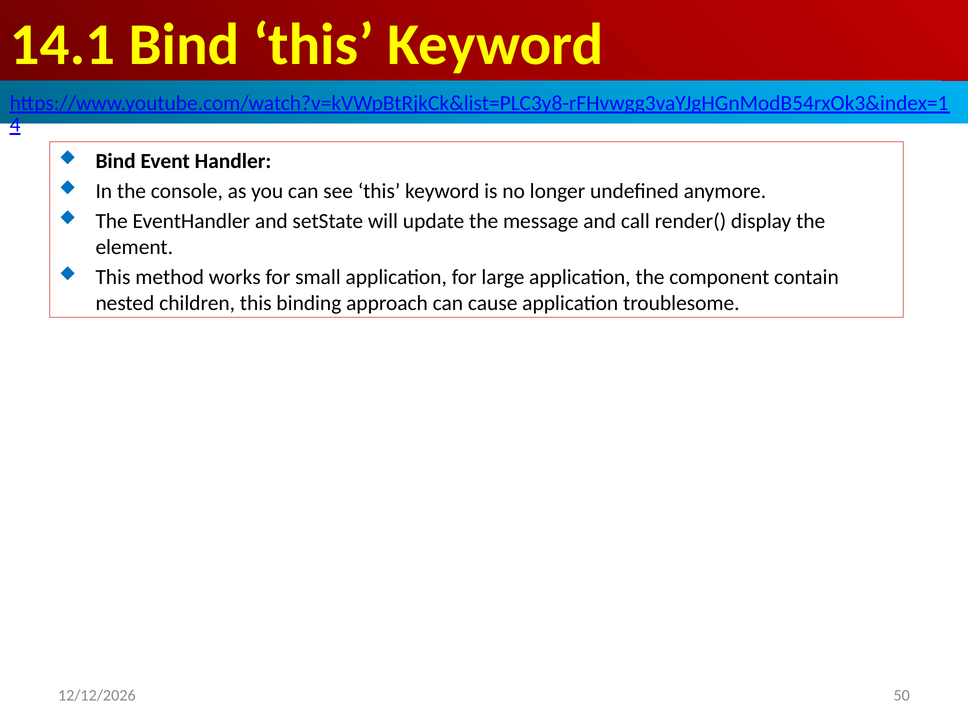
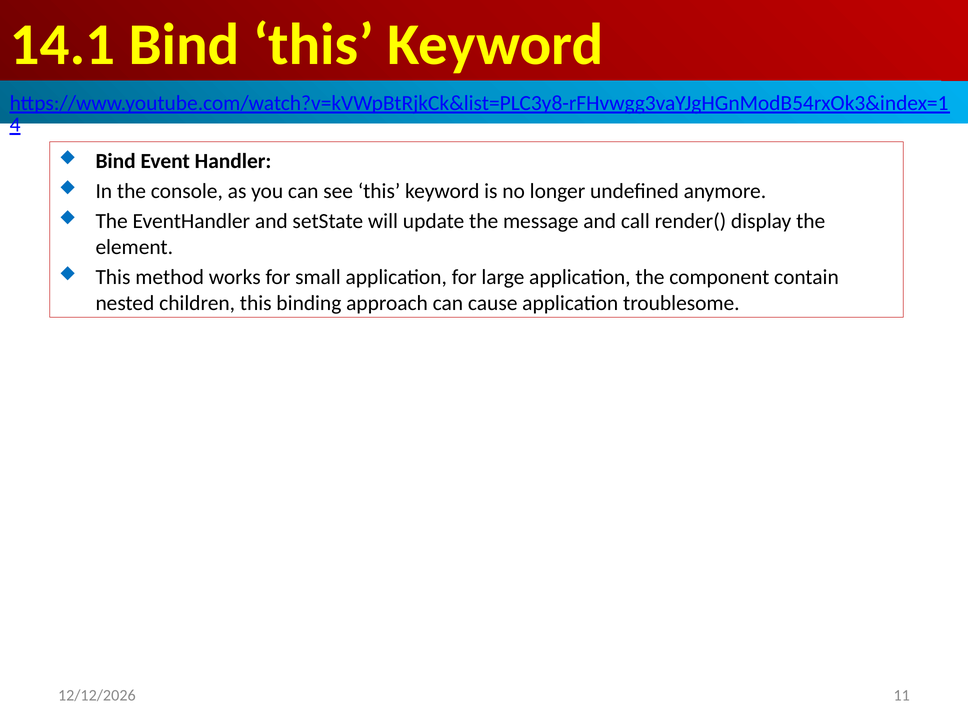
50: 50 -> 11
